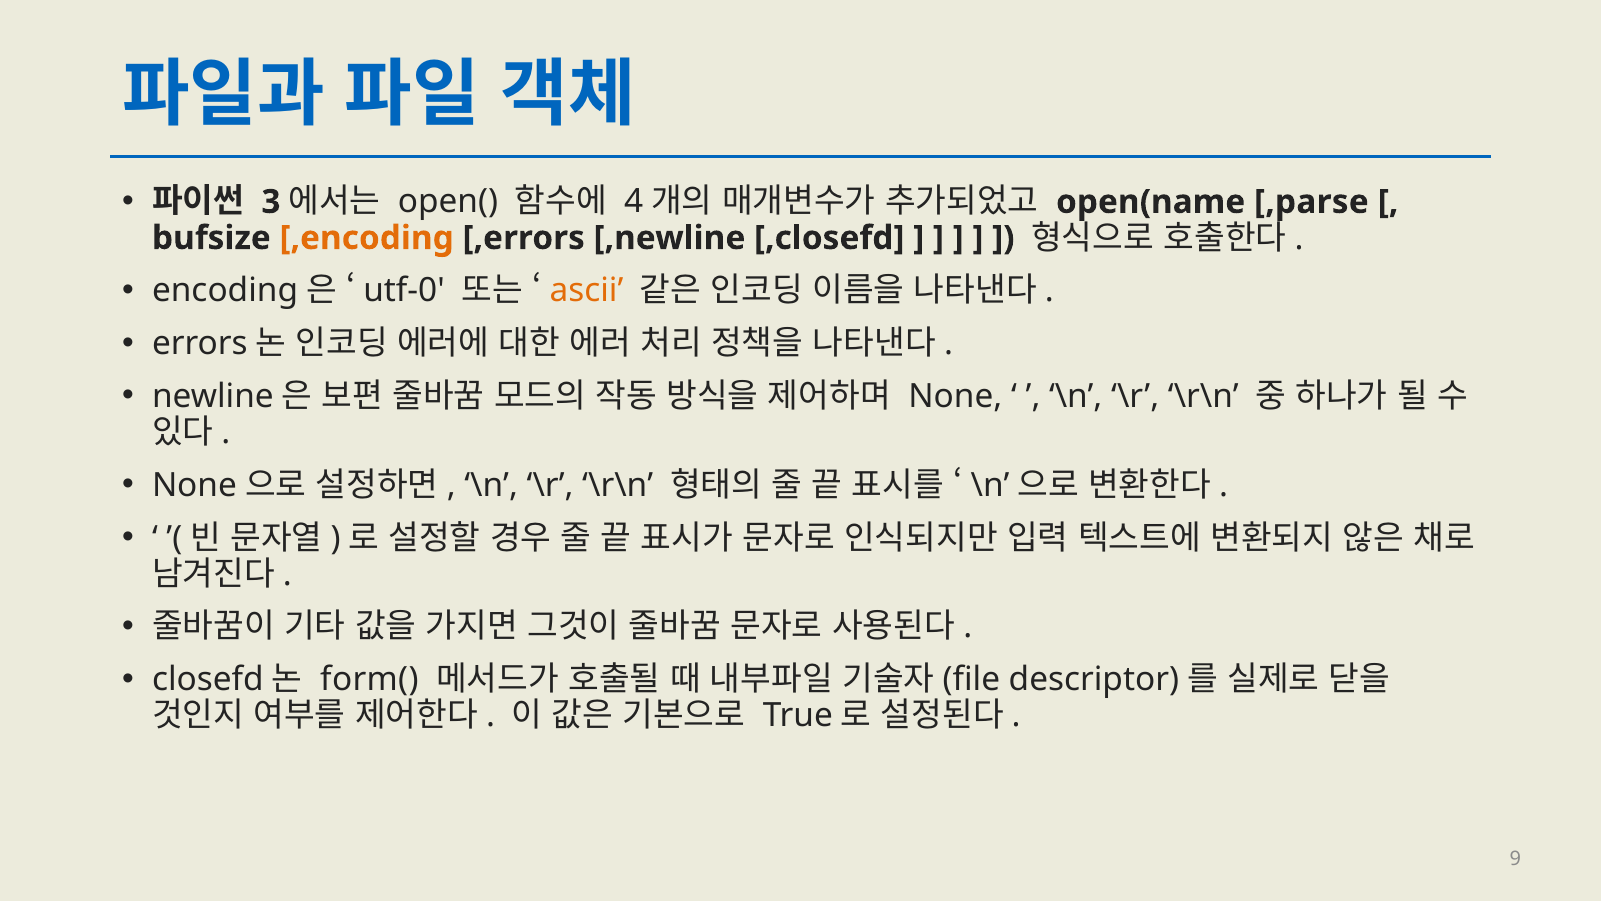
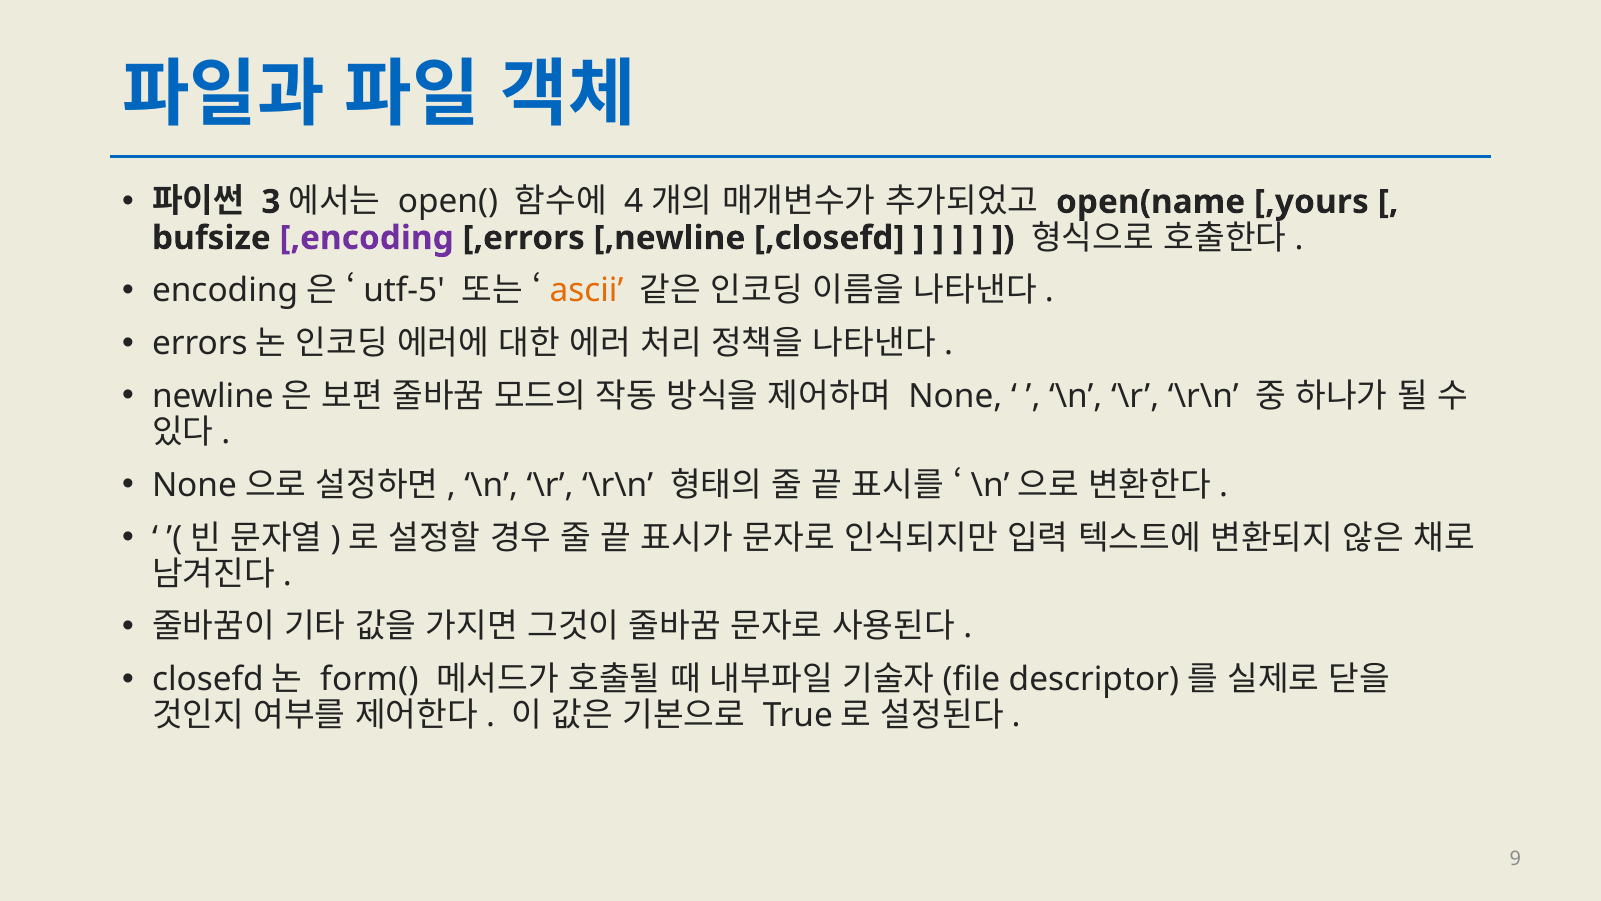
,parse: ,parse -> ,yours
,encoding colour: orange -> purple
utf-0: utf-0 -> utf-5
